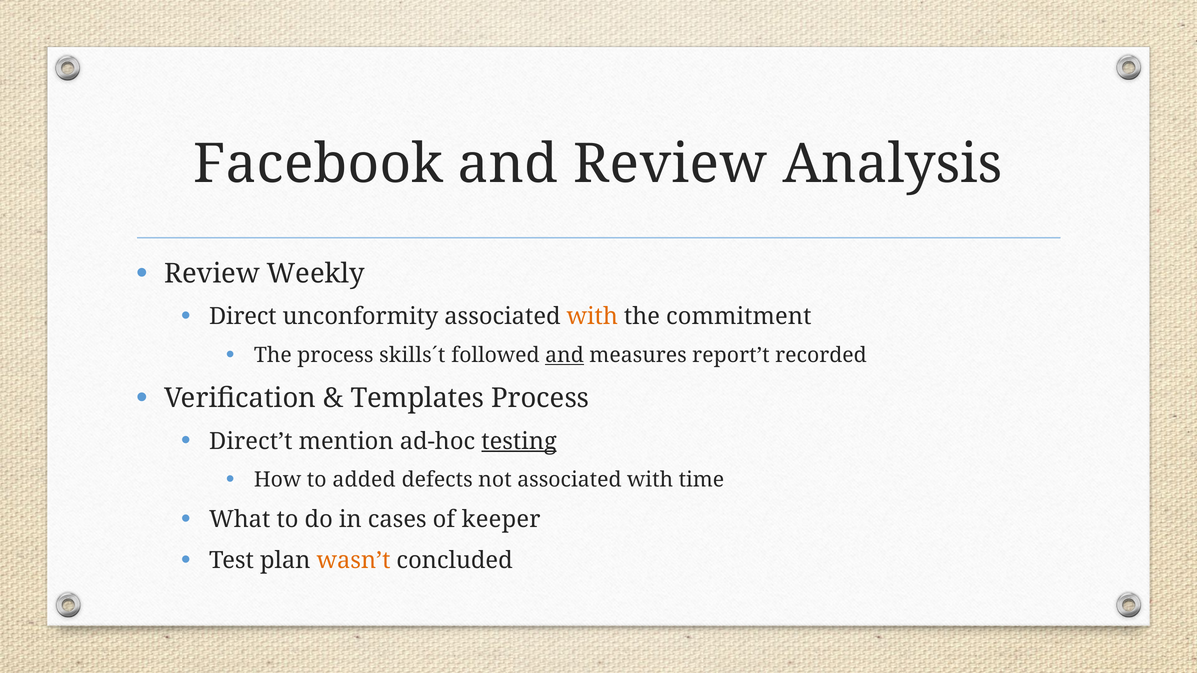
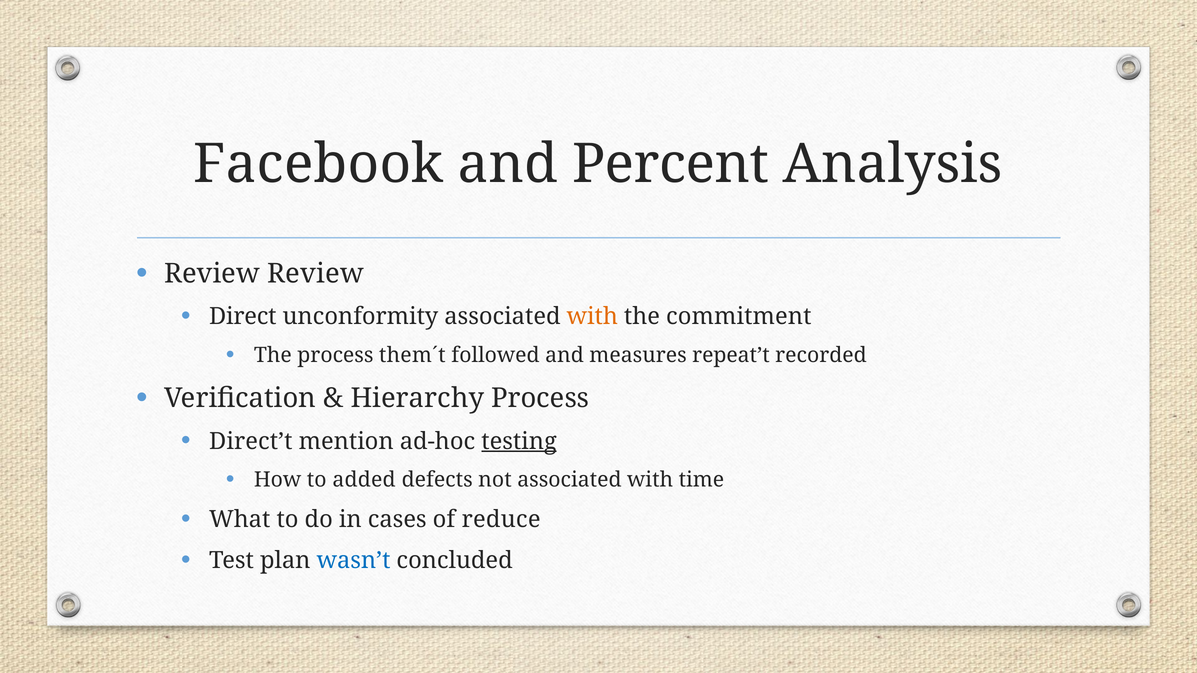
and Review: Review -> Percent
Review Weekly: Weekly -> Review
skills´t: skills´t -> them´t
and at (564, 356) underline: present -> none
report’t: report’t -> repeat’t
Templates: Templates -> Hierarchy
keeper: keeper -> reduce
wasn’t colour: orange -> blue
